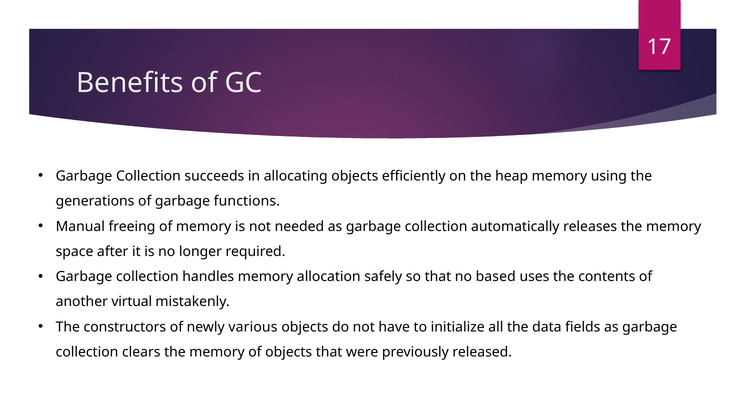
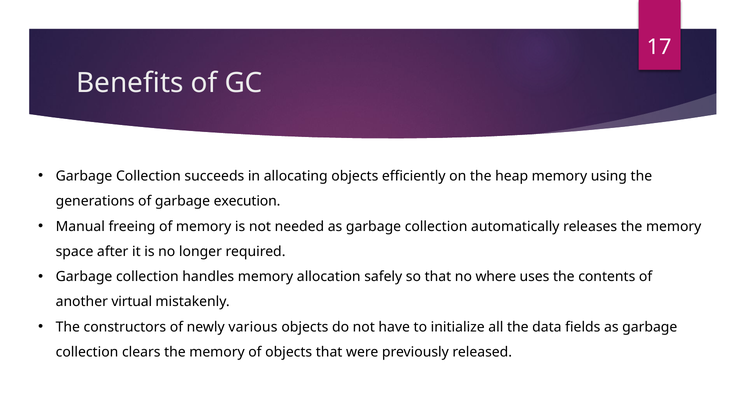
functions: functions -> execution
based: based -> where
